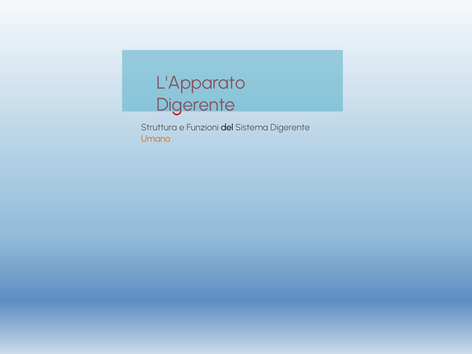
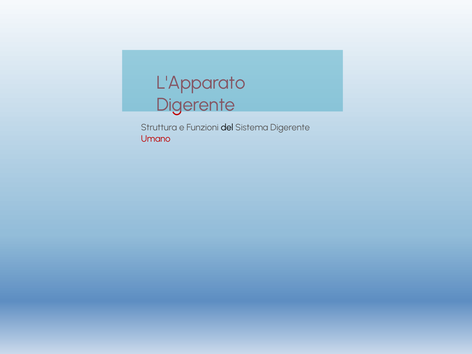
Umano colour: orange -> red
